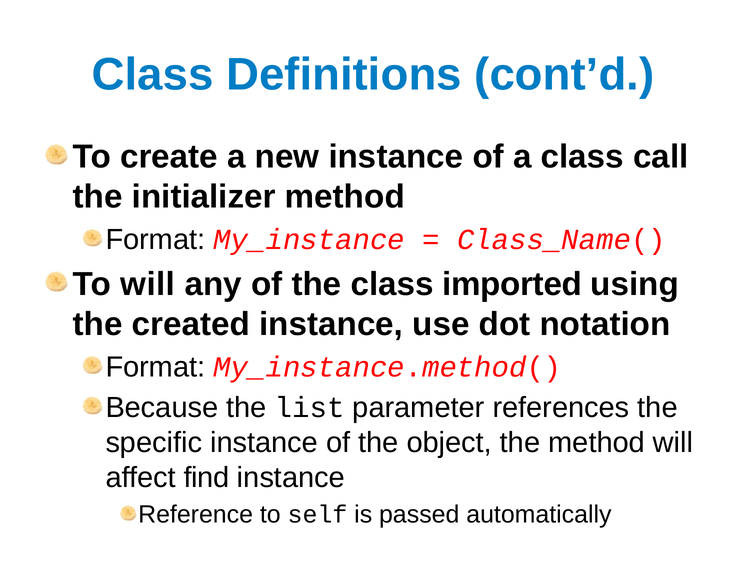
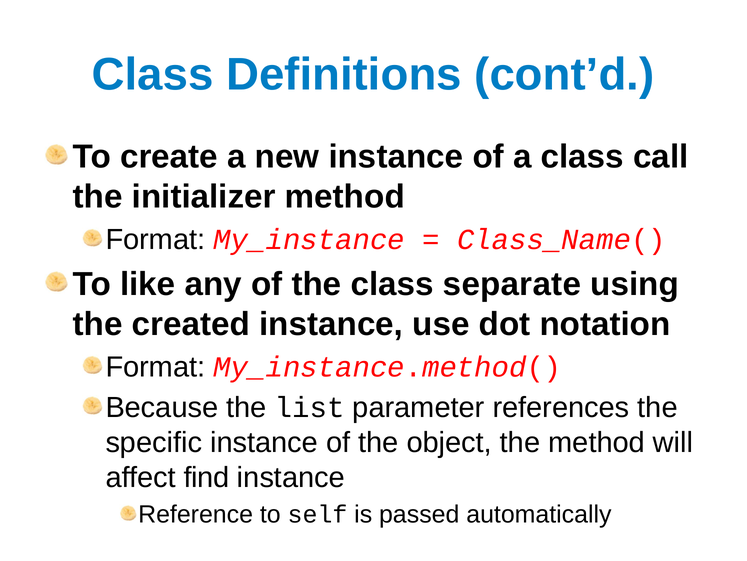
To will: will -> like
imported: imported -> separate
